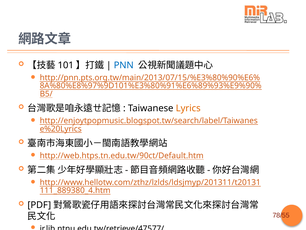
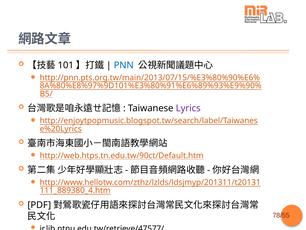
Lyrics colour: orange -> purple
